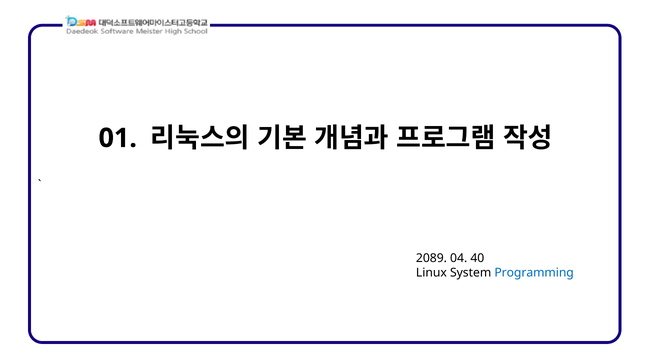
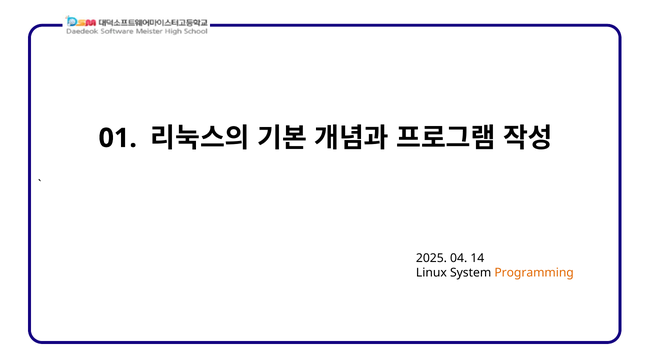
2089: 2089 -> 2025
40: 40 -> 14
Programming colour: blue -> orange
